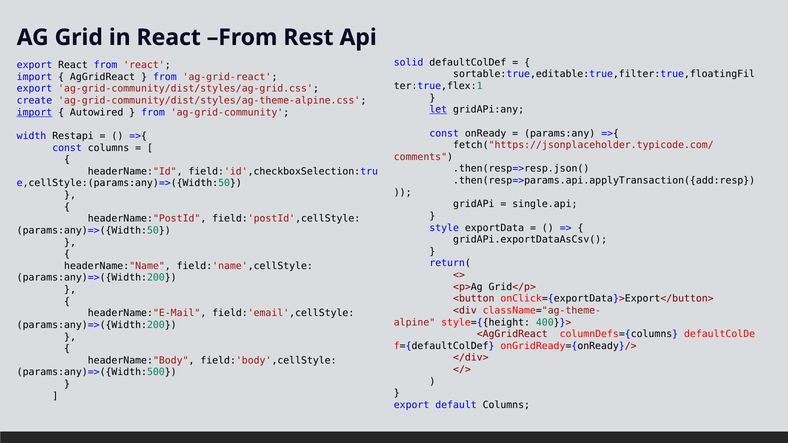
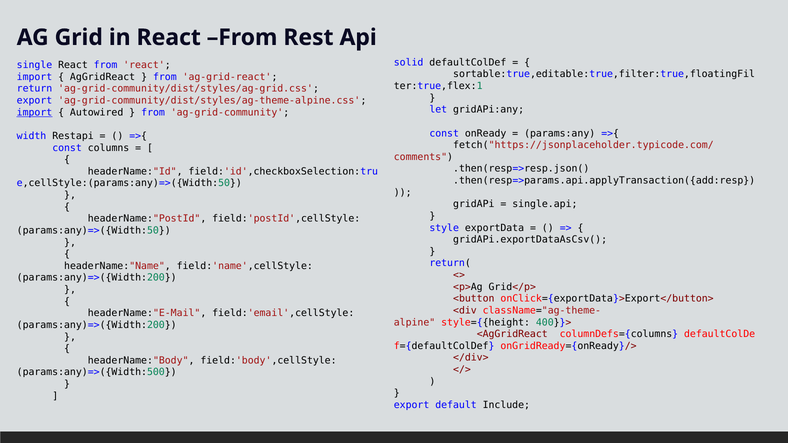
export at (34, 65): export -> single
export at (34, 89): export -> return
create at (34, 101): create -> export
let underline: present -> none
default Columns: Columns -> Include
